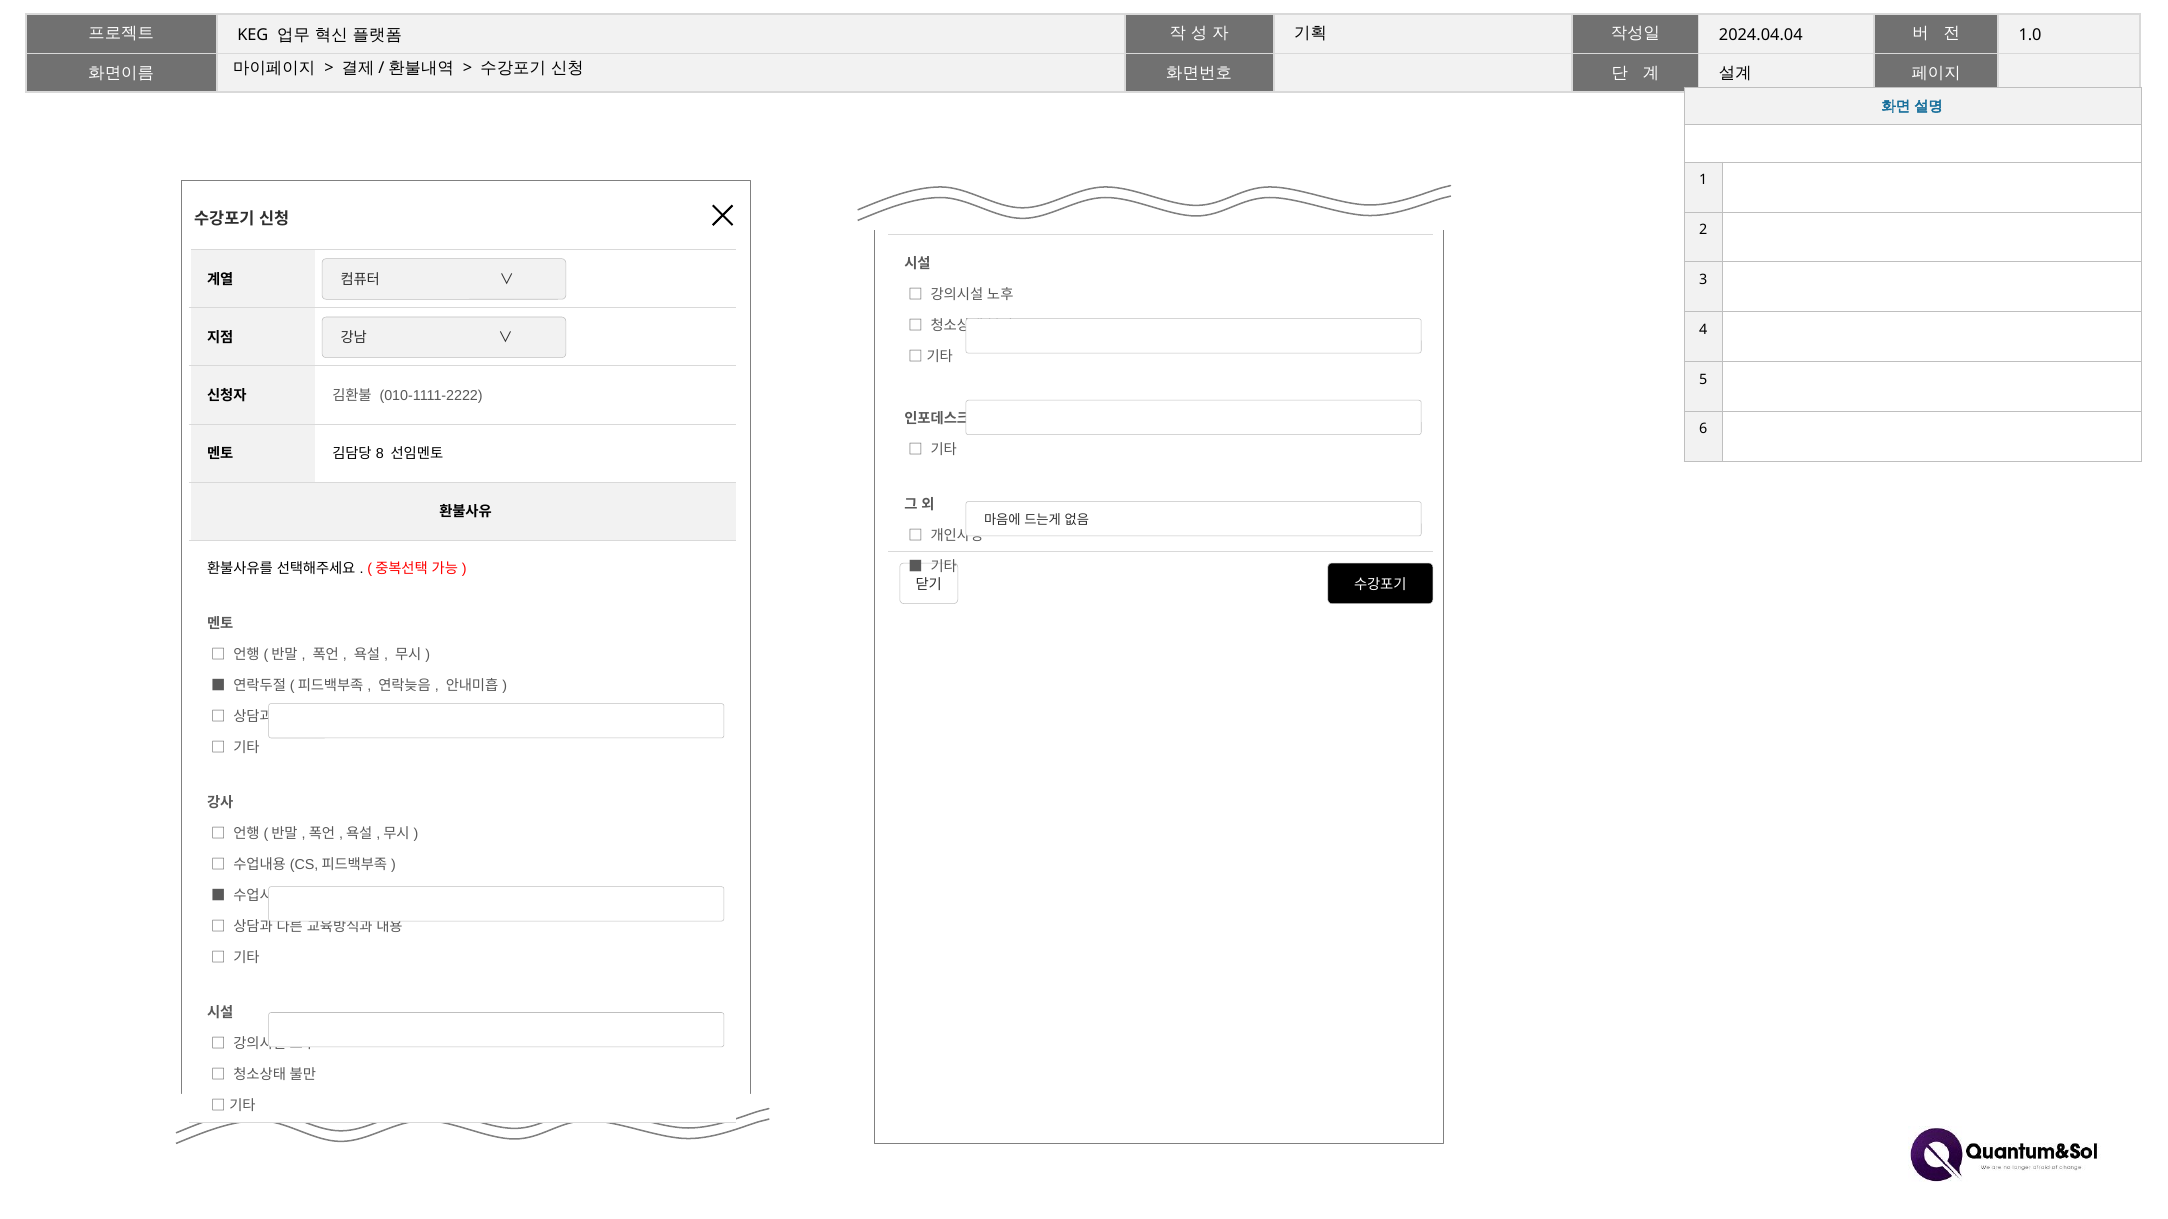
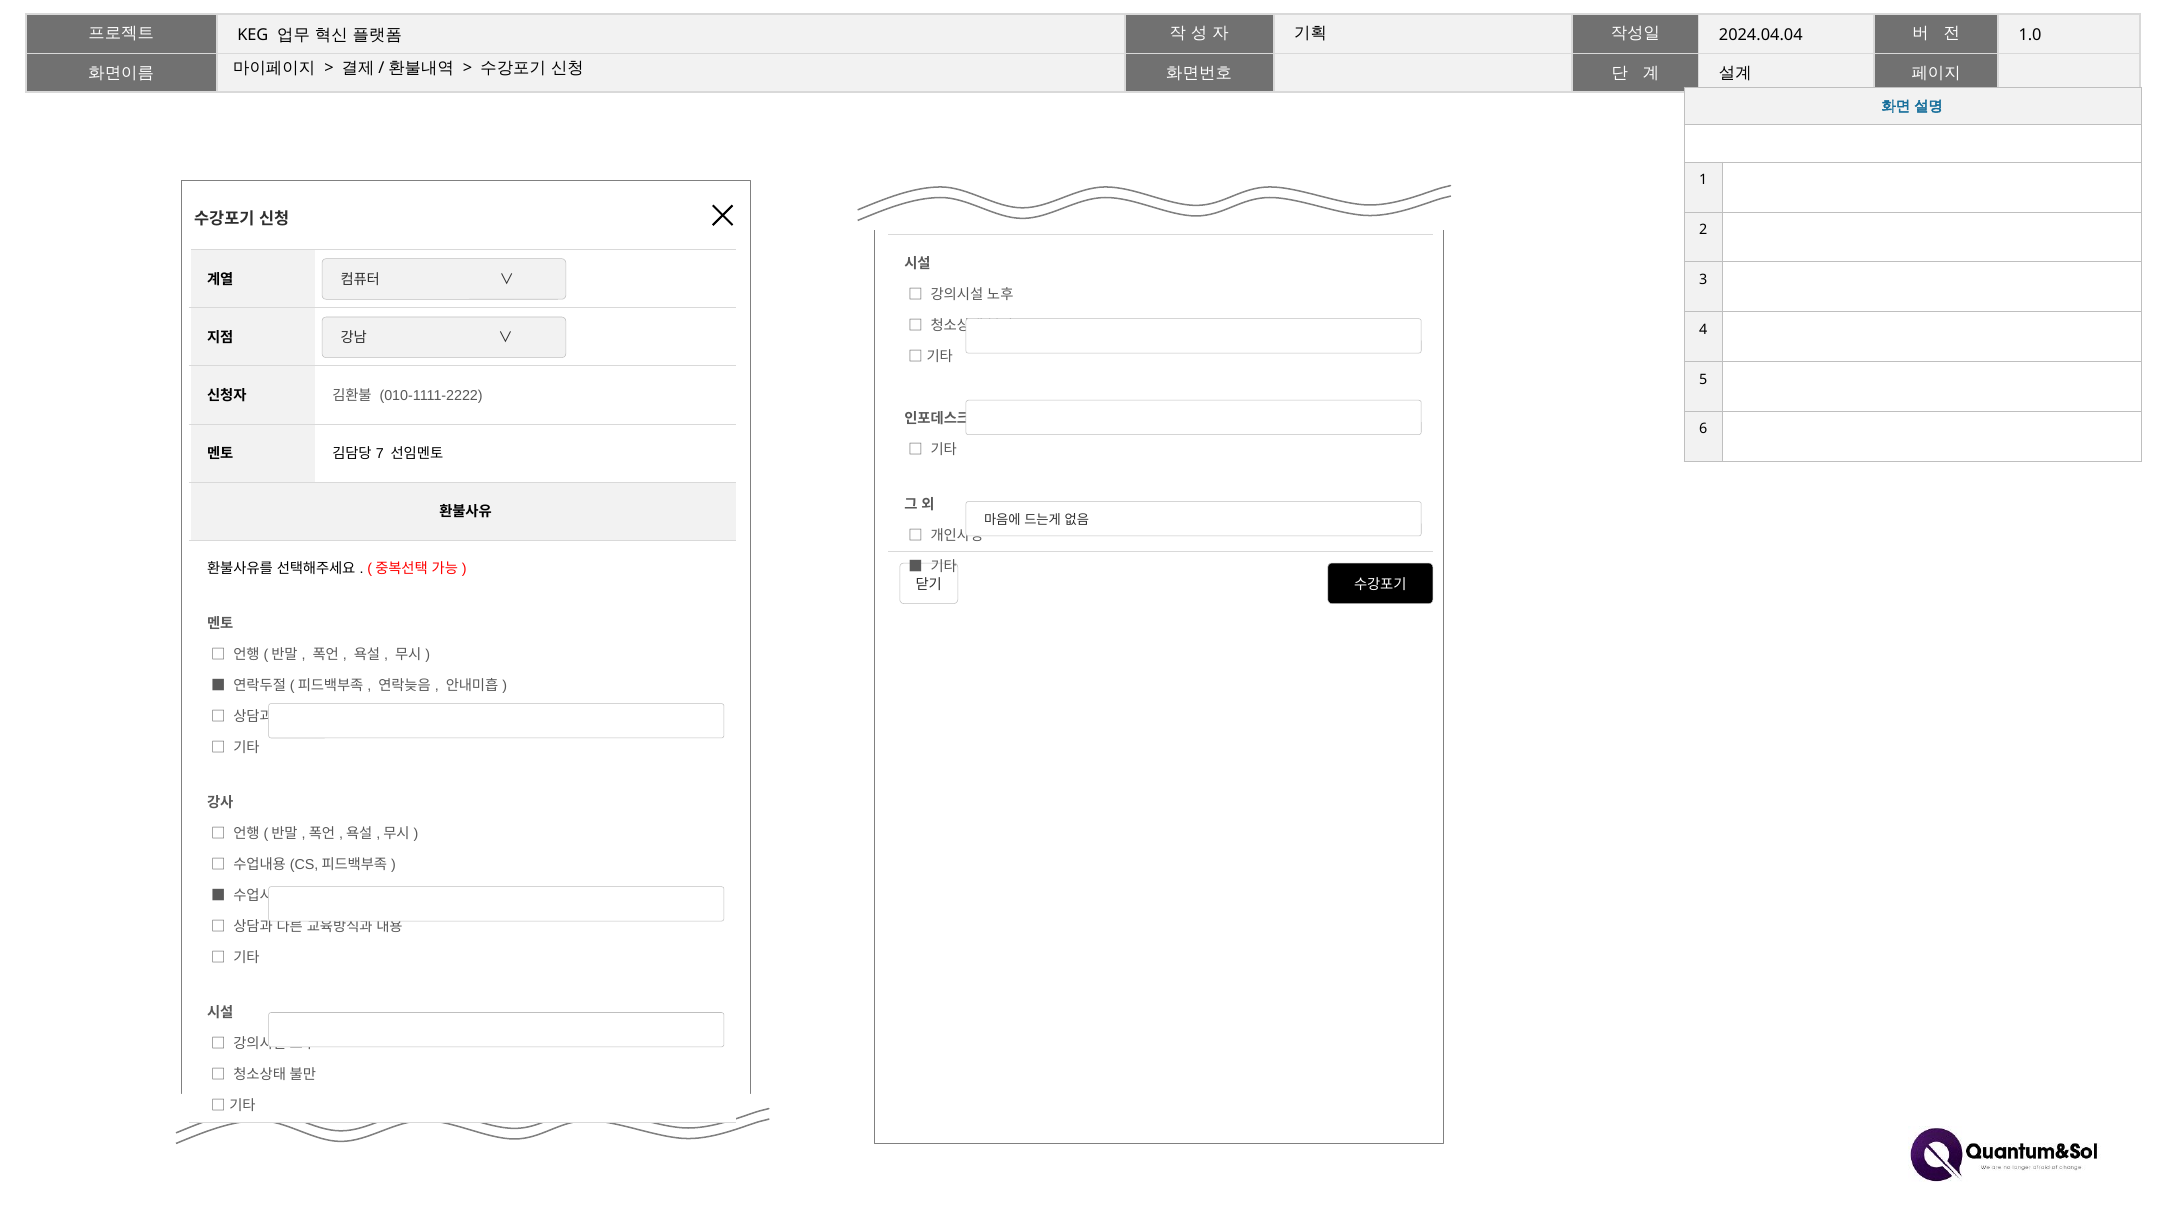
8: 8 -> 7
